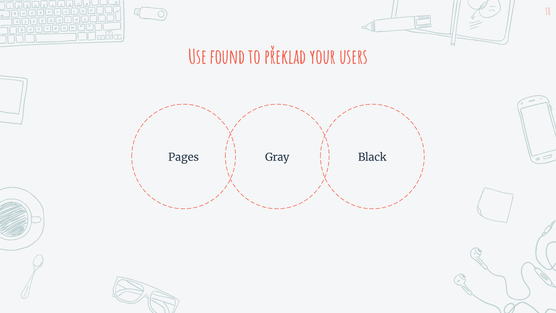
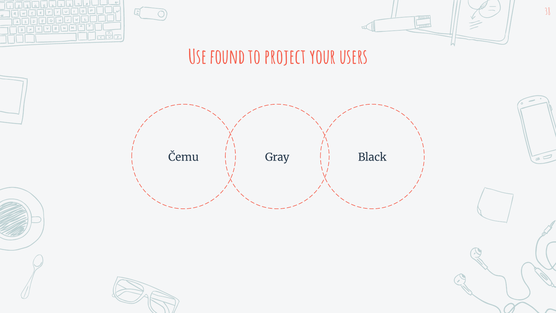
překlad: překlad -> project
Pages: Pages -> Čemu
